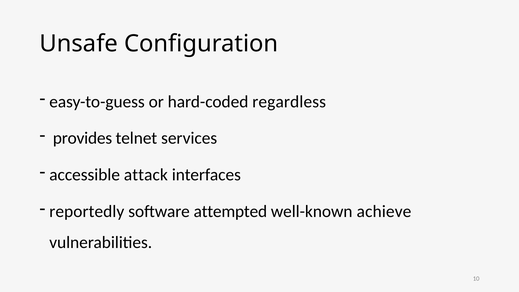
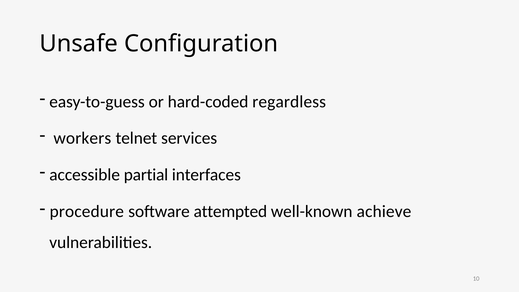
provides: provides -> workers
attack: attack -> partial
reportedly: reportedly -> procedure
